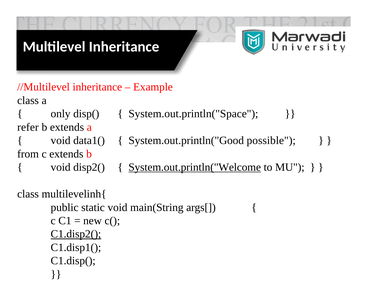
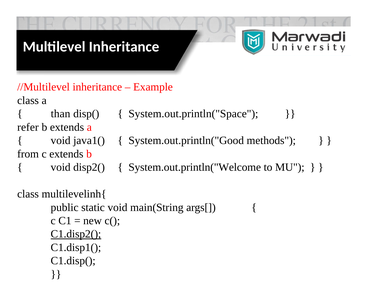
only: only -> than
data1(: data1( -> java1(
possible: possible -> methods
System.out.println("Welcome underline: present -> none
